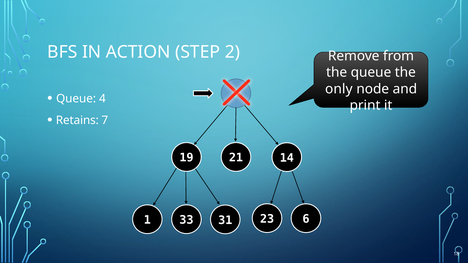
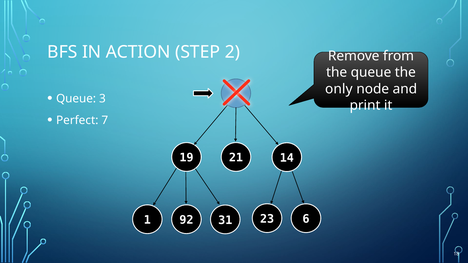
4: 4 -> 3
Retains: Retains -> Perfect
33: 33 -> 92
